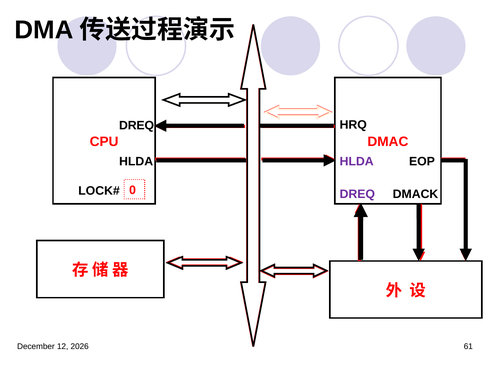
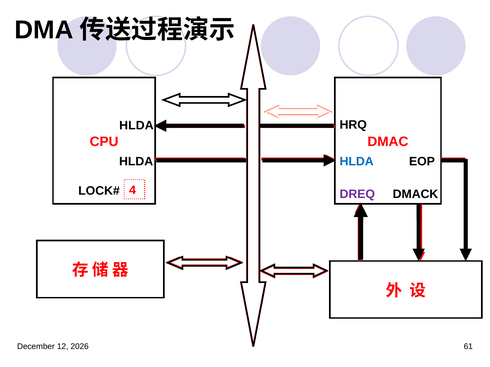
DREQ at (137, 126): DREQ -> HLDA
HLDA at (357, 162) colour: purple -> blue
0: 0 -> 4
